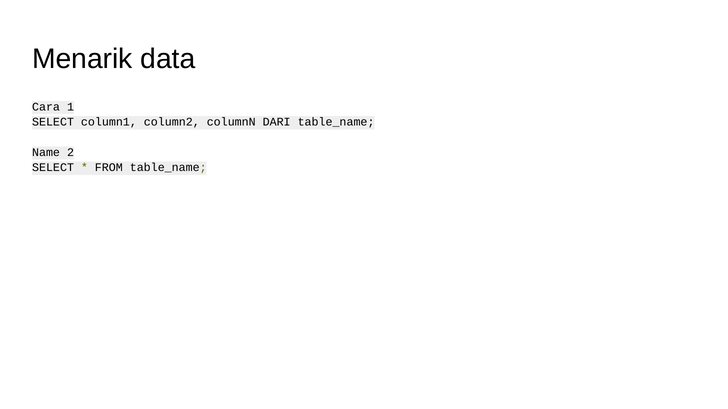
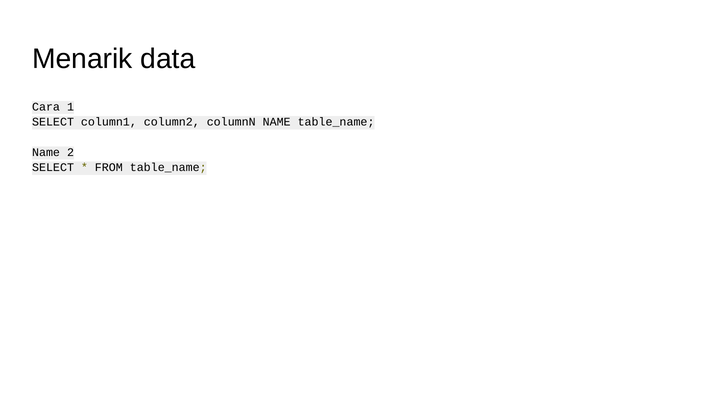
columnN DARI: DARI -> NAME
